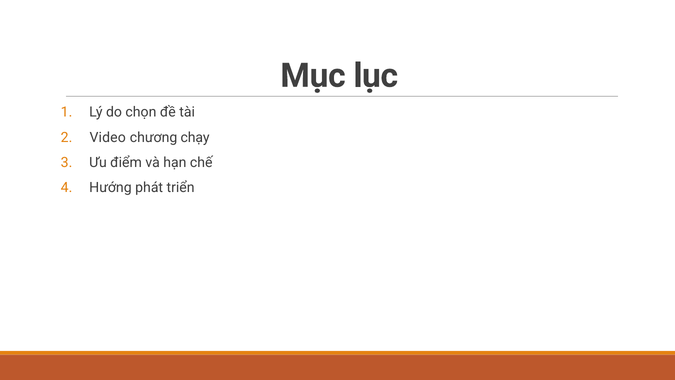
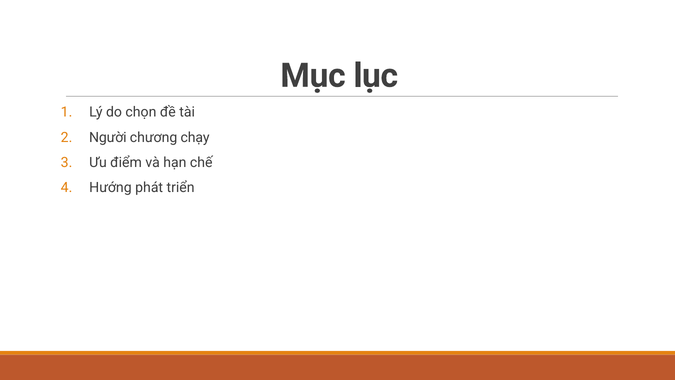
Video: Video -> Người
